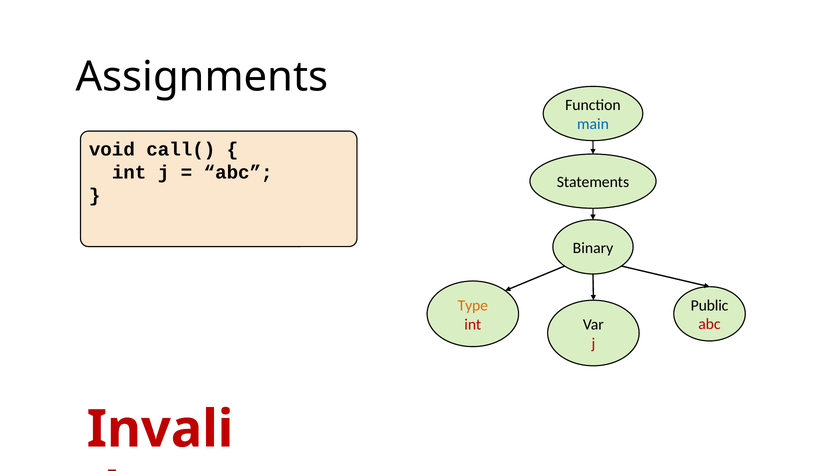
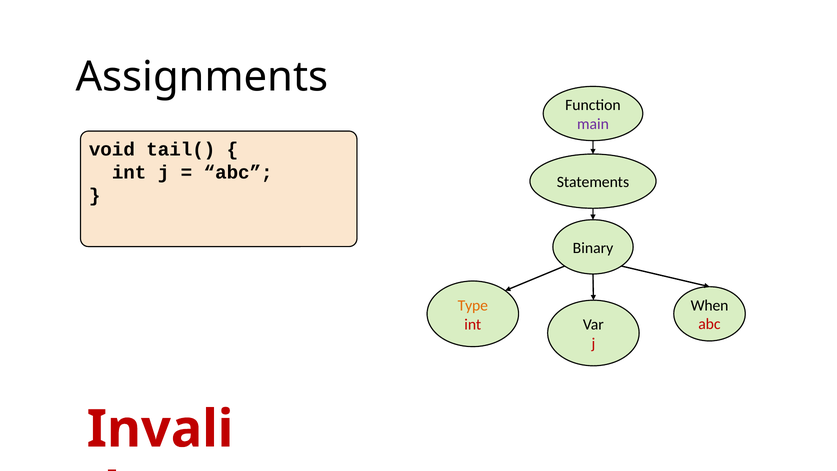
main colour: blue -> purple
call(: call( -> tail(
Public: Public -> When
